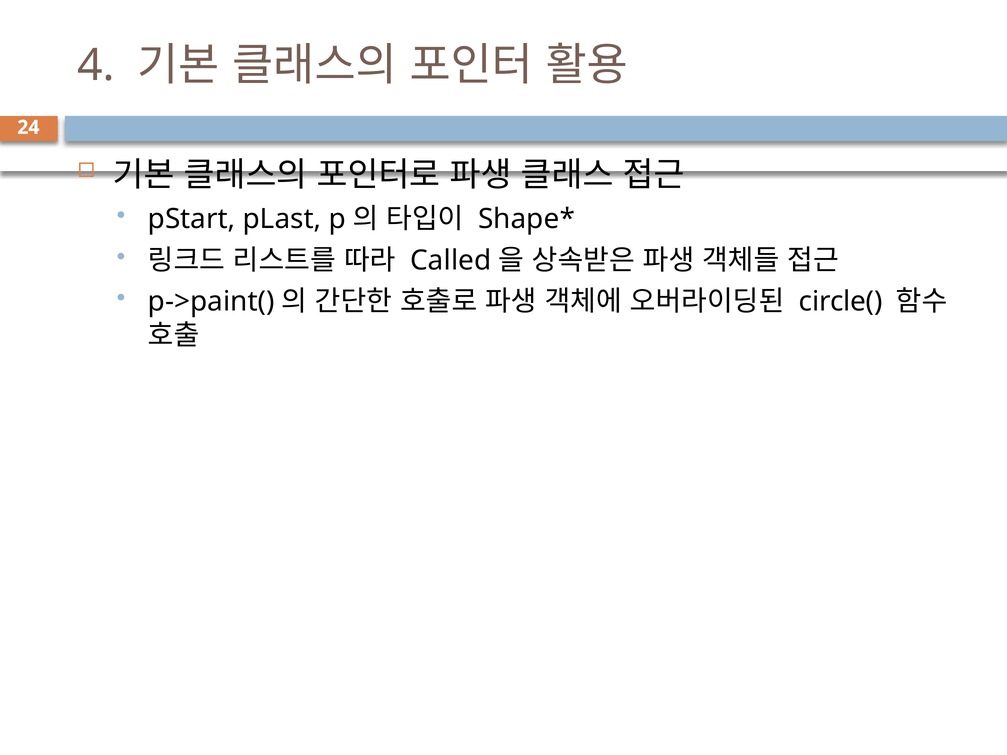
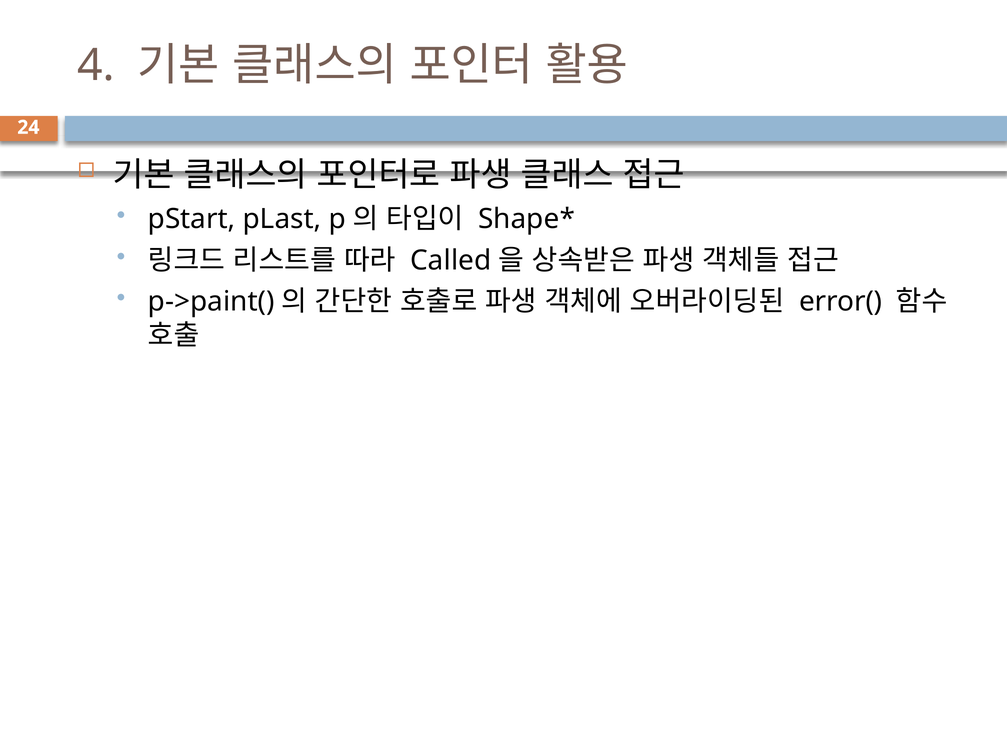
circle(: circle( -> error(
